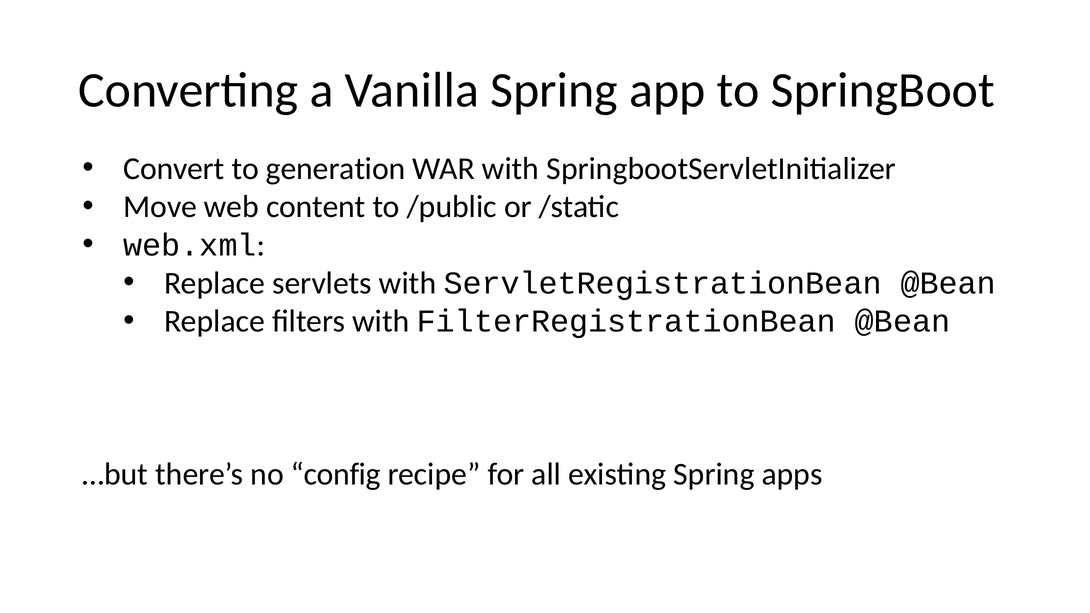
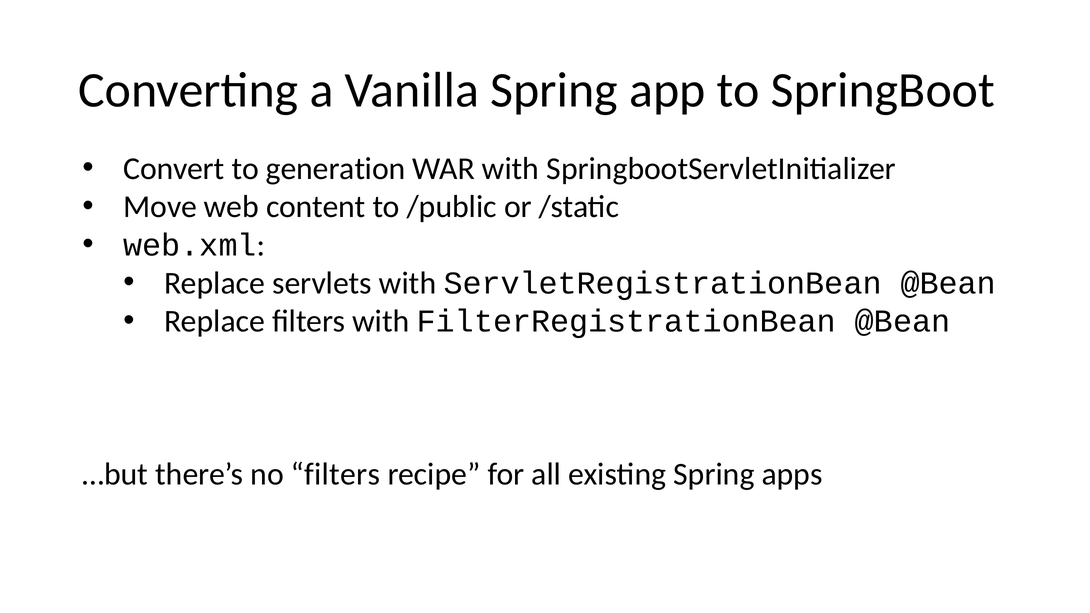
no config: config -> filters
